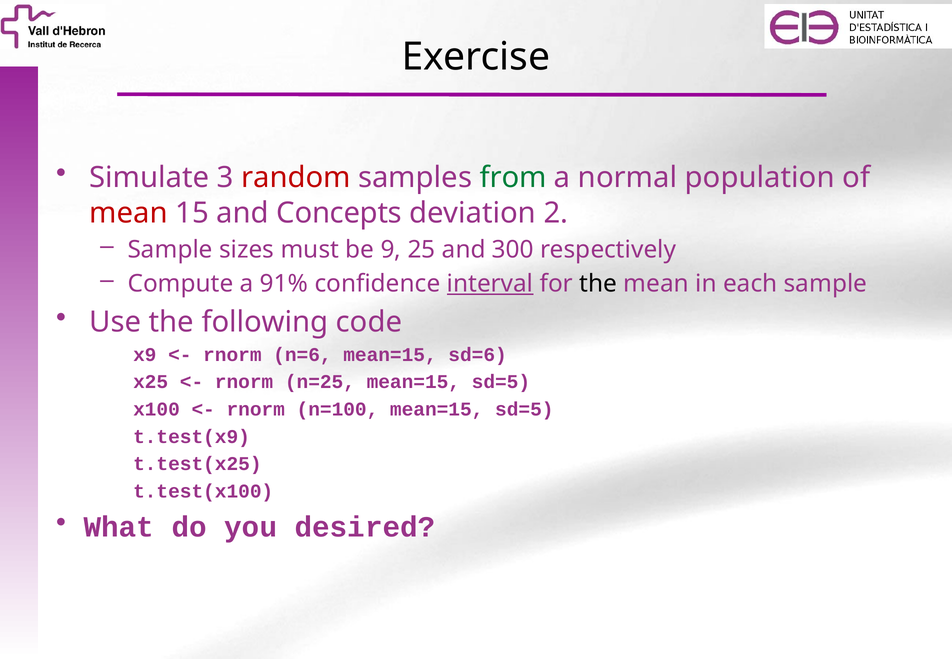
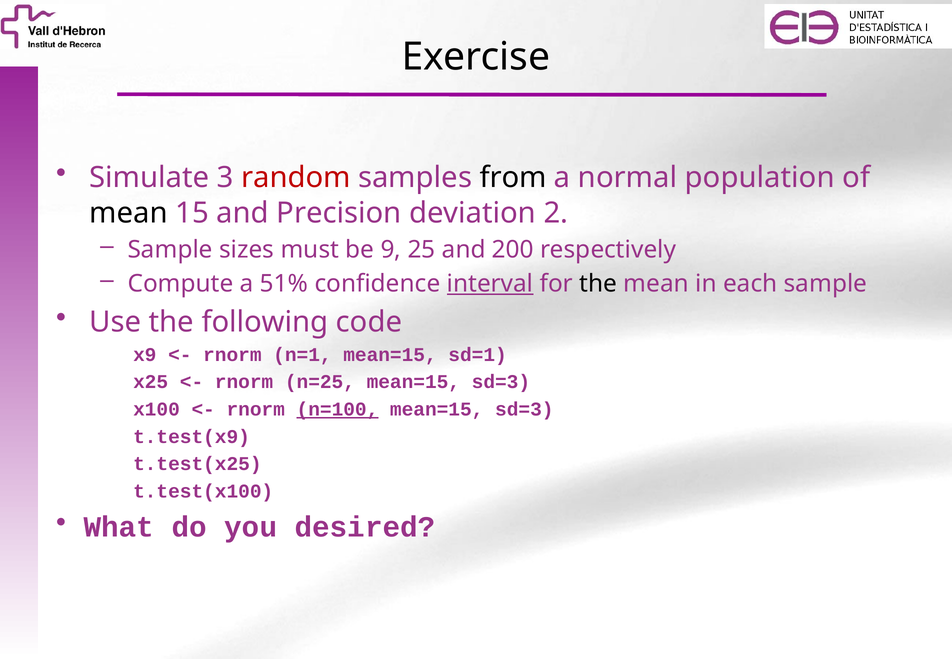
from colour: green -> black
mean at (128, 213) colour: red -> black
Concepts: Concepts -> Precision
300: 300 -> 200
91%: 91% -> 51%
n=6: n=6 -> n=1
sd=6: sd=6 -> sd=1
n=25 mean=15 sd=5: sd=5 -> sd=3
n=100 underline: none -> present
sd=5 at (524, 409): sd=5 -> sd=3
